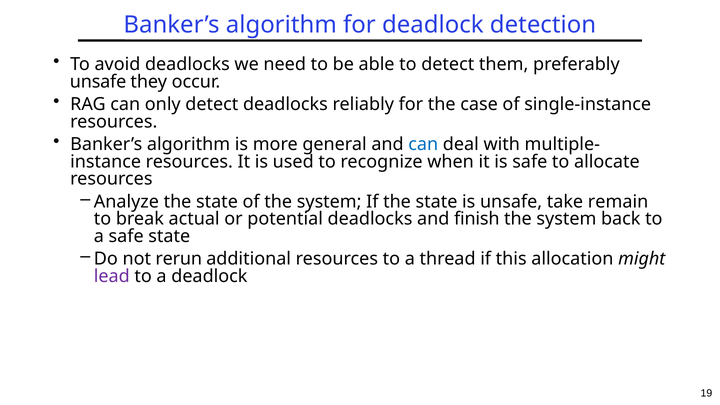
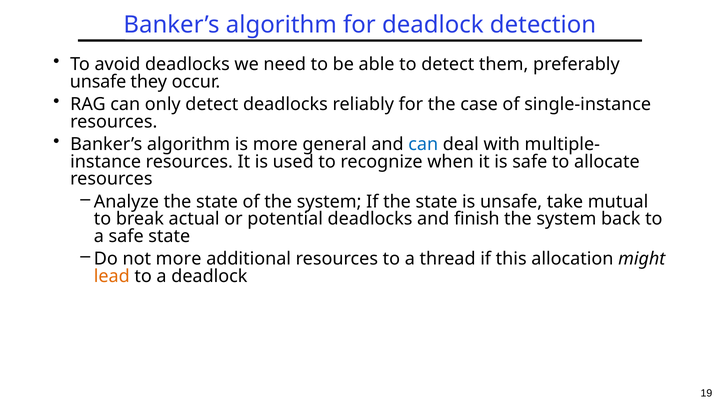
remain: remain -> mutual
not rerun: rerun -> more
lead colour: purple -> orange
